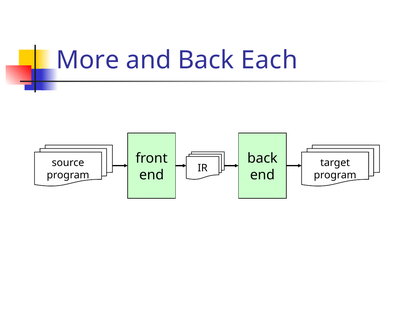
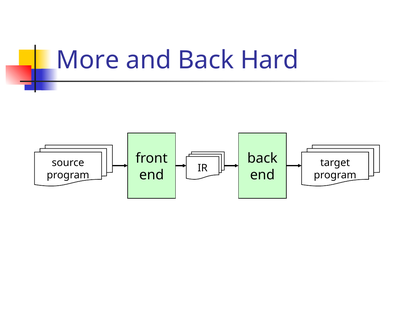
Each: Each -> Hard
